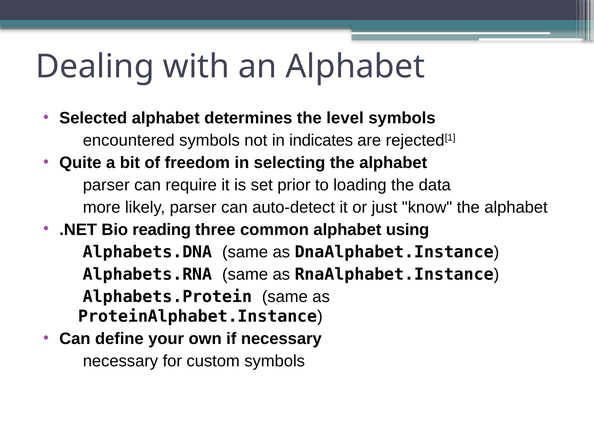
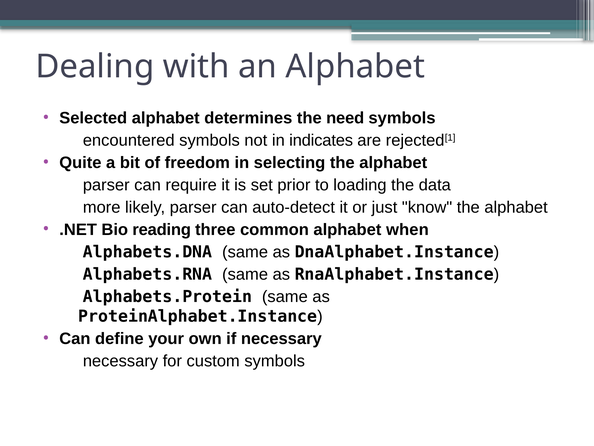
level: level -> need
using: using -> when
